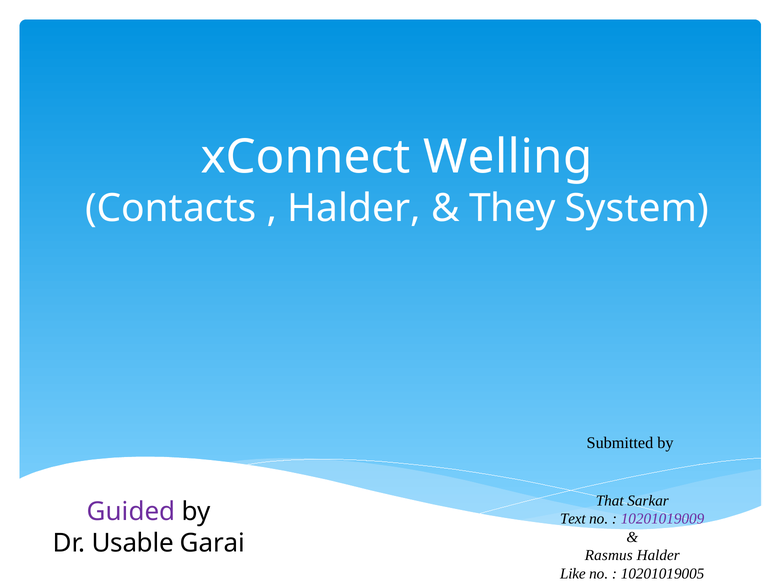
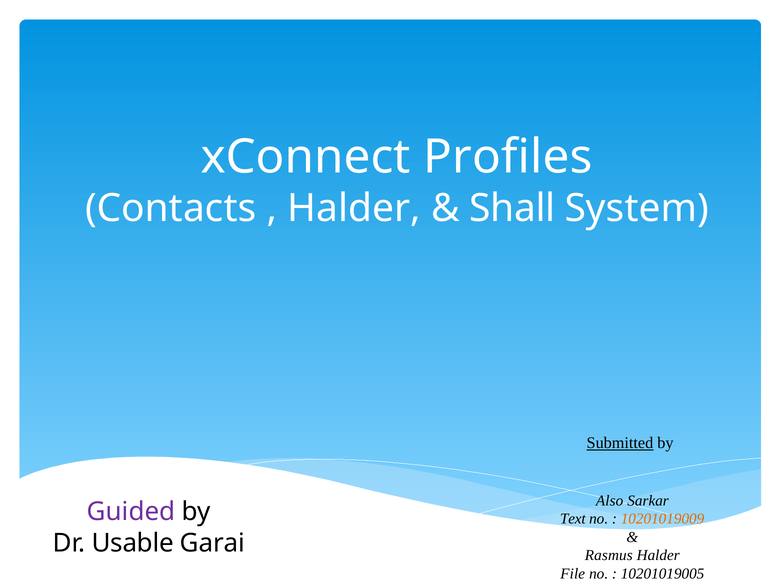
Welling: Welling -> Profiles
They: They -> Shall
Submitted underline: none -> present
That: That -> Also
10201019009 colour: purple -> orange
Like: Like -> File
